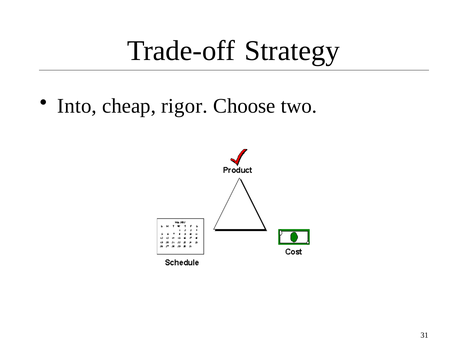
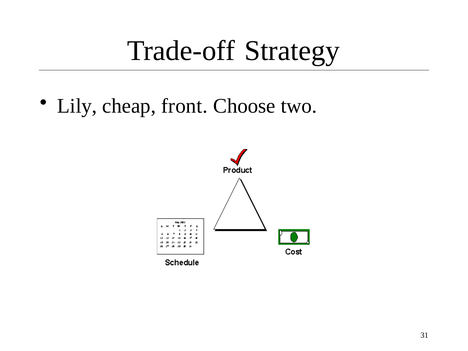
Into: Into -> Lily
rigor: rigor -> front
